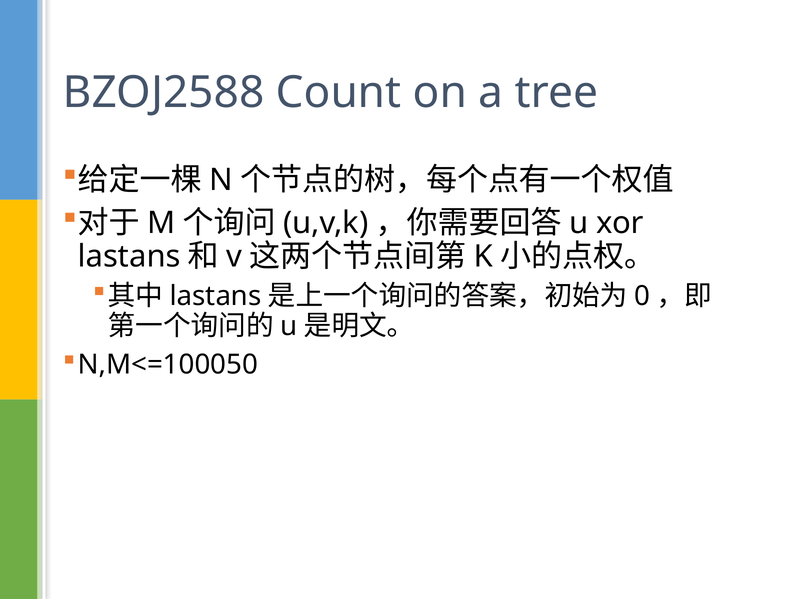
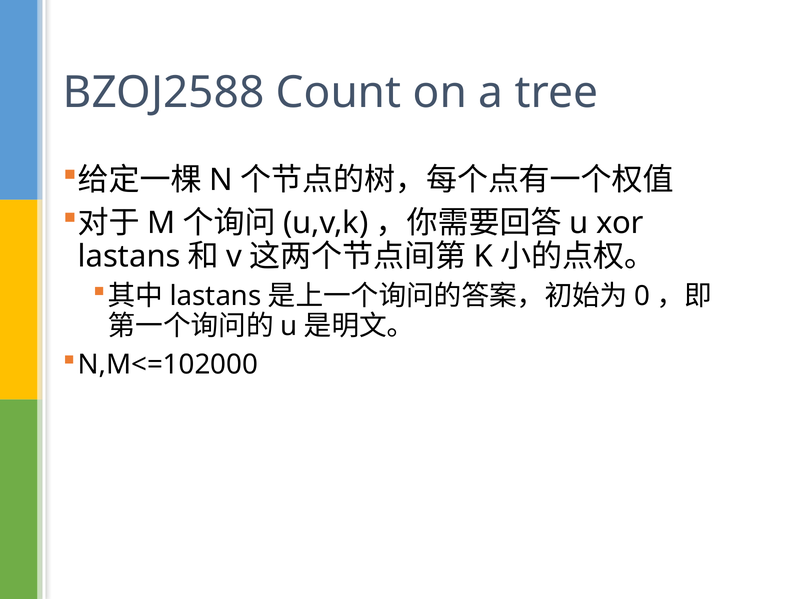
N,M<=100050: N,M<=100050 -> N,M<=102000
